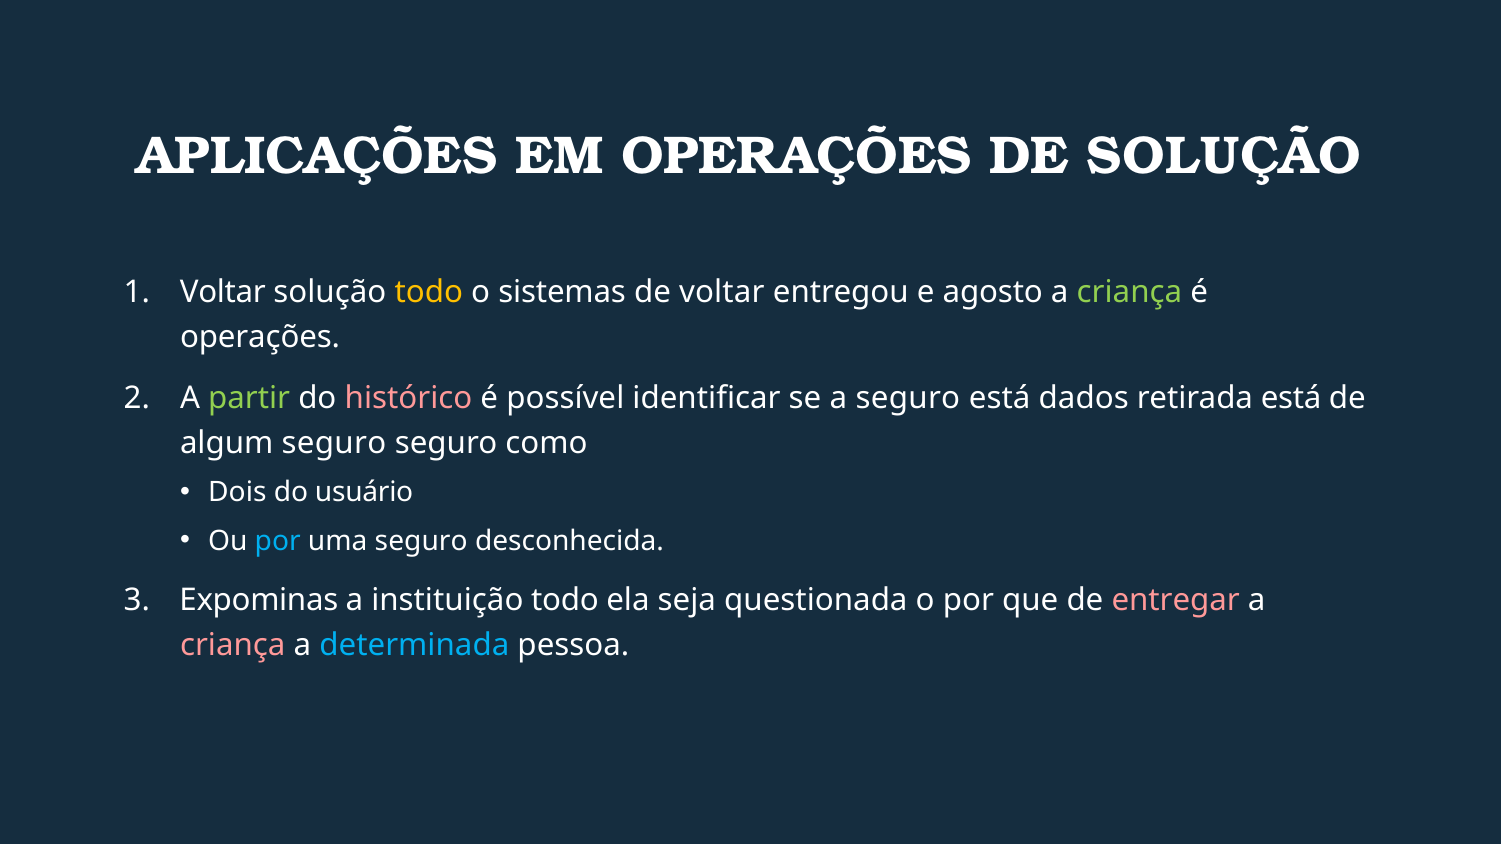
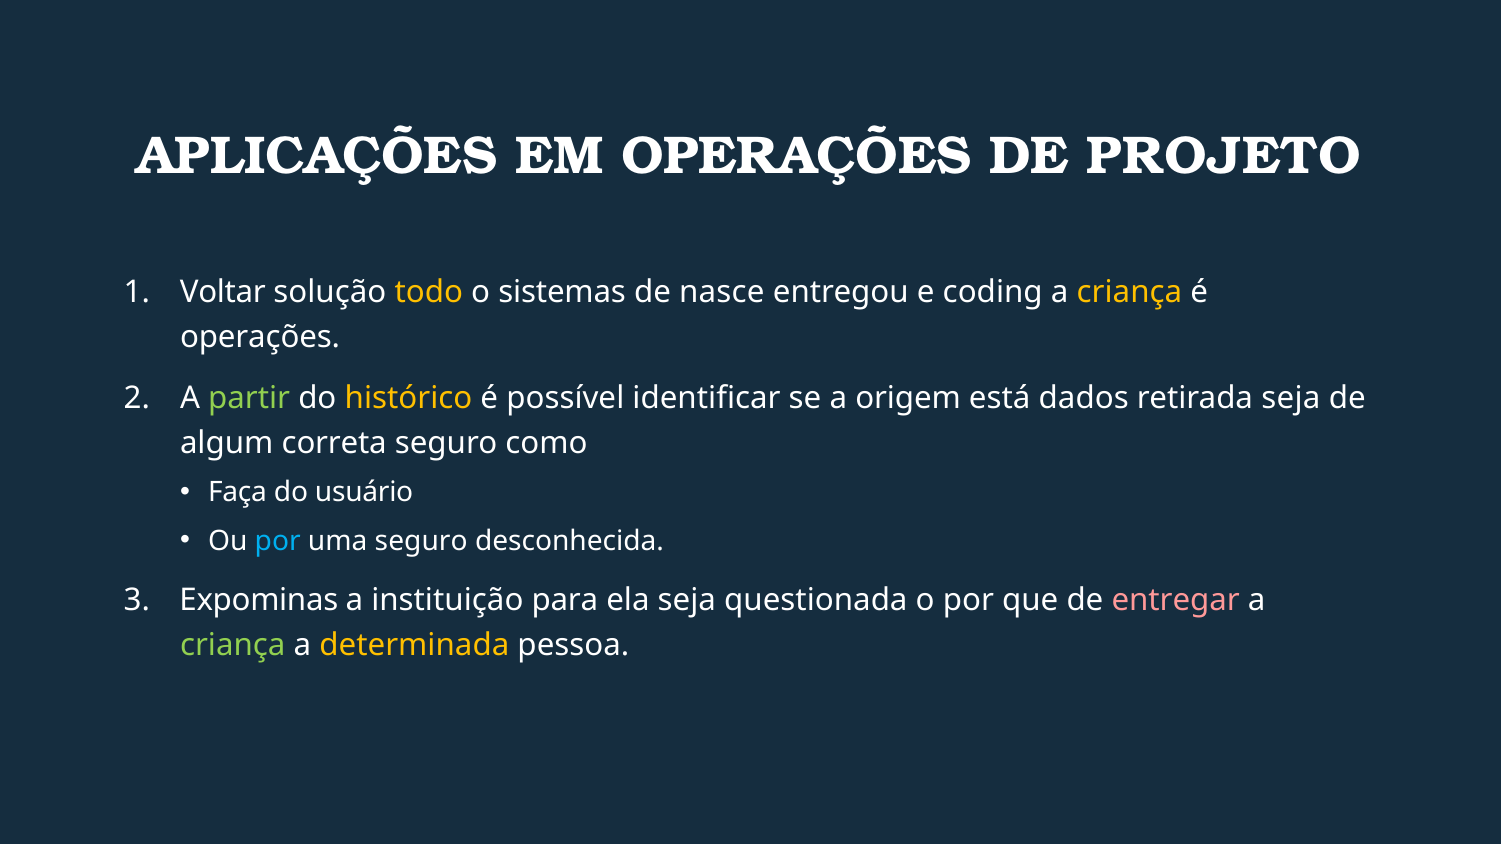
DE SOLUÇÃO: SOLUÇÃO -> PROJETO
de voltar: voltar -> nasce
agosto: agosto -> coding
criança at (1129, 292) colour: light green -> yellow
histórico colour: pink -> yellow
a seguro: seguro -> origem
retirada está: está -> seja
algum seguro: seguro -> correta
Dois: Dois -> Faça
instituição todo: todo -> para
criança at (233, 645) colour: pink -> light green
determinada colour: light blue -> yellow
